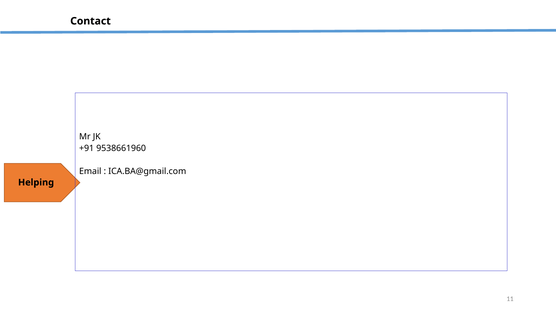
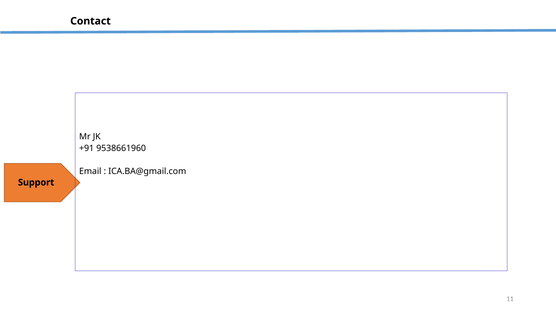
Helping: Helping -> Support
